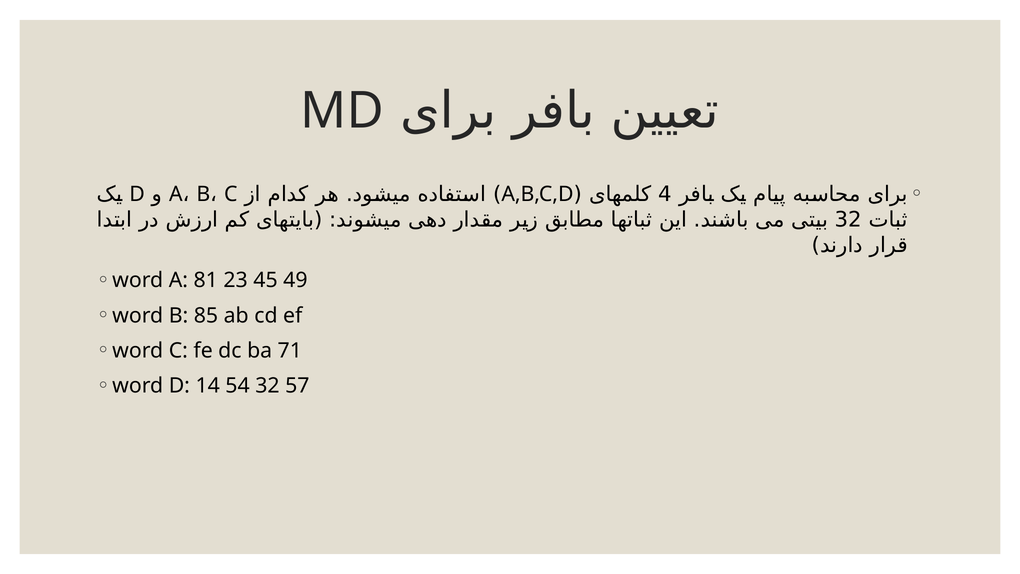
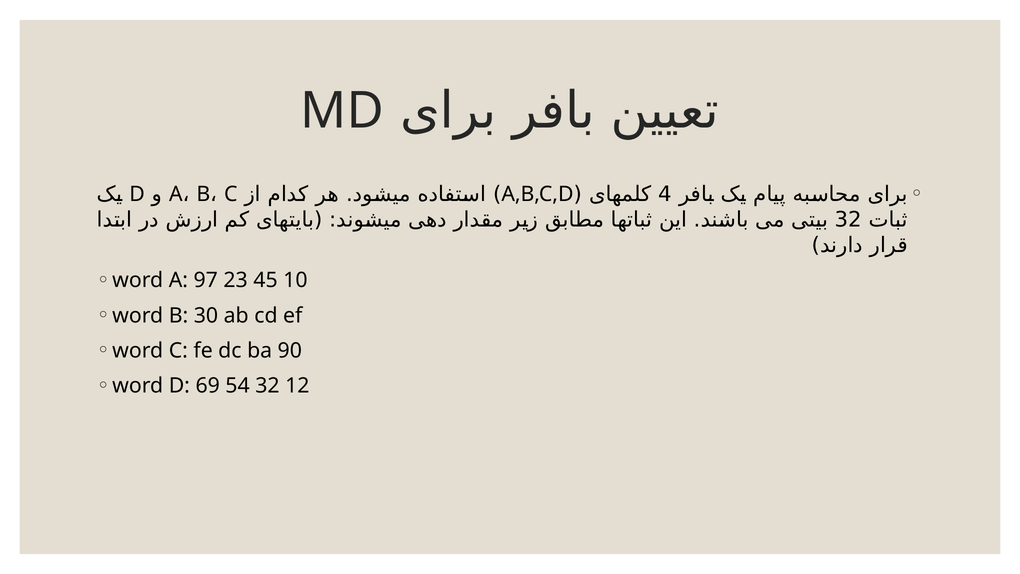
81: 81 -> 97
49: 49 -> 10
85: 85 -> 30
71: 71 -> 90
14: 14 -> 69
57: 57 -> 12
